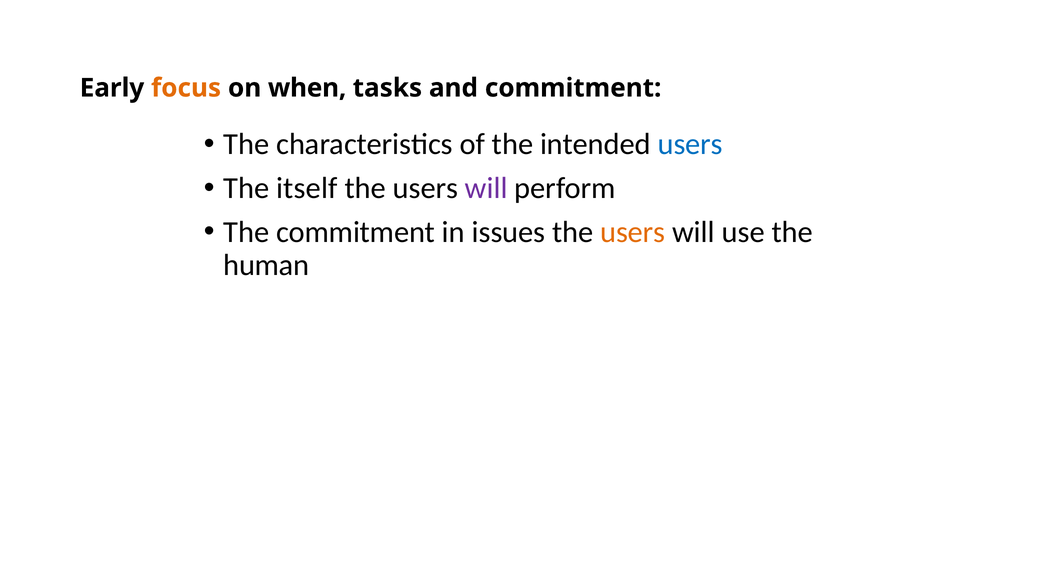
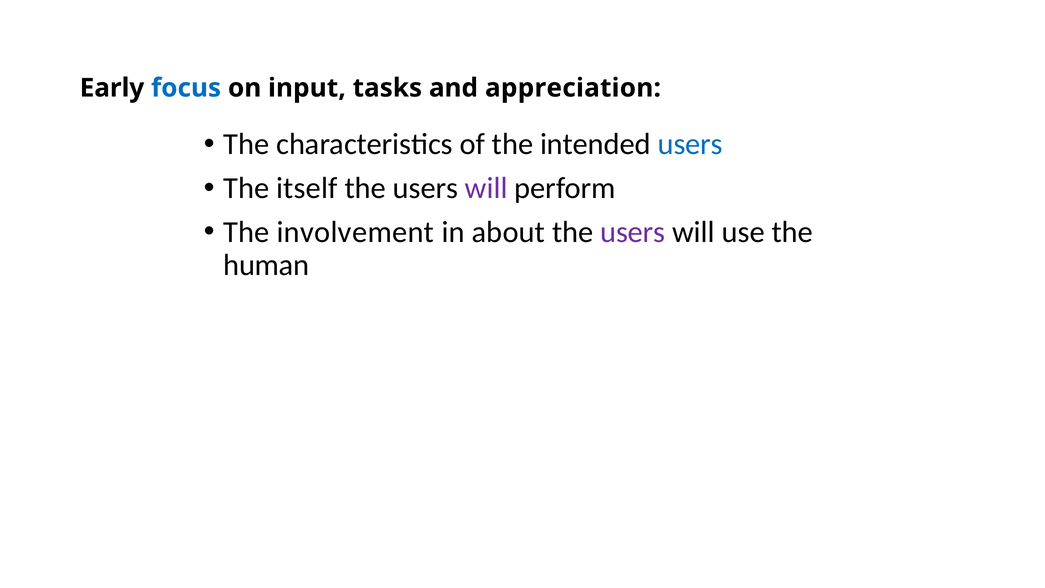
focus colour: orange -> blue
when: when -> input
and commitment: commitment -> appreciation
The commitment: commitment -> involvement
issues: issues -> about
users at (633, 232) colour: orange -> purple
